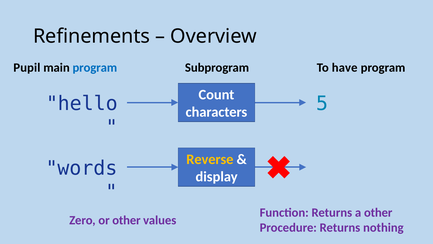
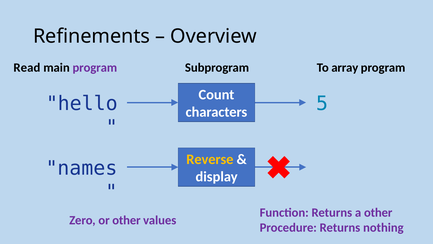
Pupil: Pupil -> Read
program at (95, 67) colour: blue -> purple
have: have -> array
words: words -> names
